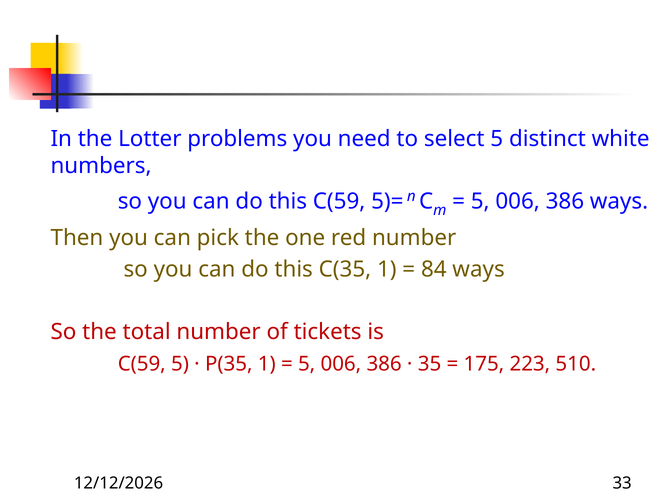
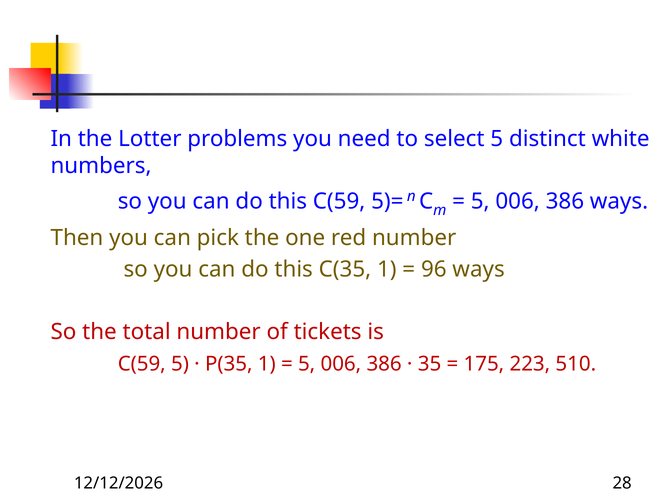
84: 84 -> 96
33: 33 -> 28
